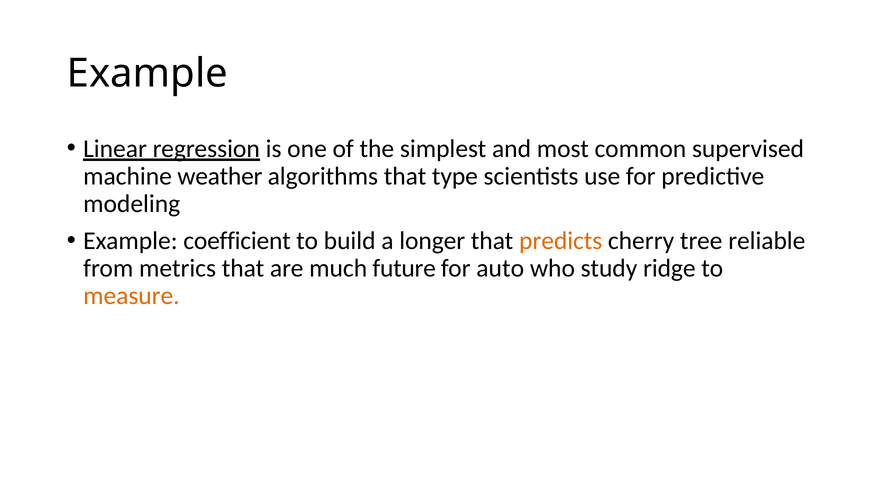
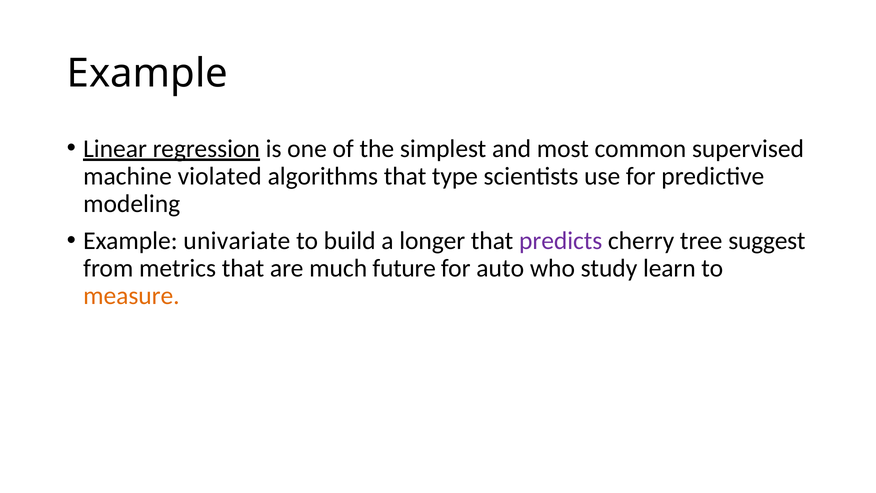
weather: weather -> violated
coefficient: coefficient -> univariate
predicts colour: orange -> purple
reliable: reliable -> suggest
ridge: ridge -> learn
